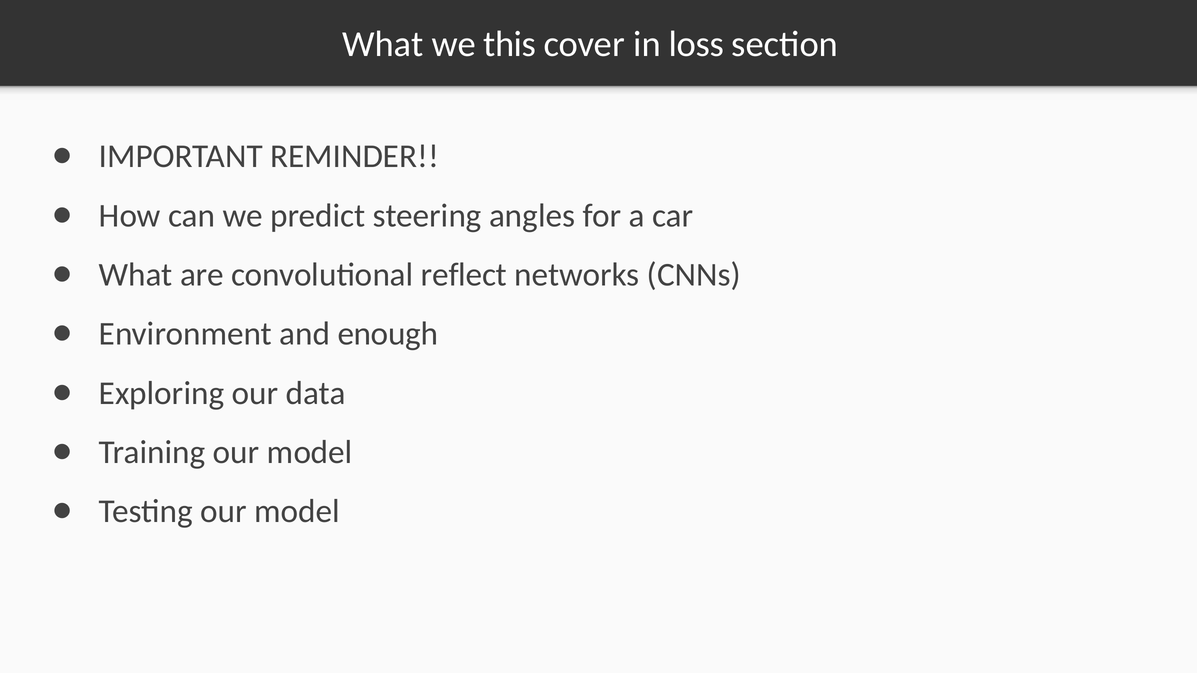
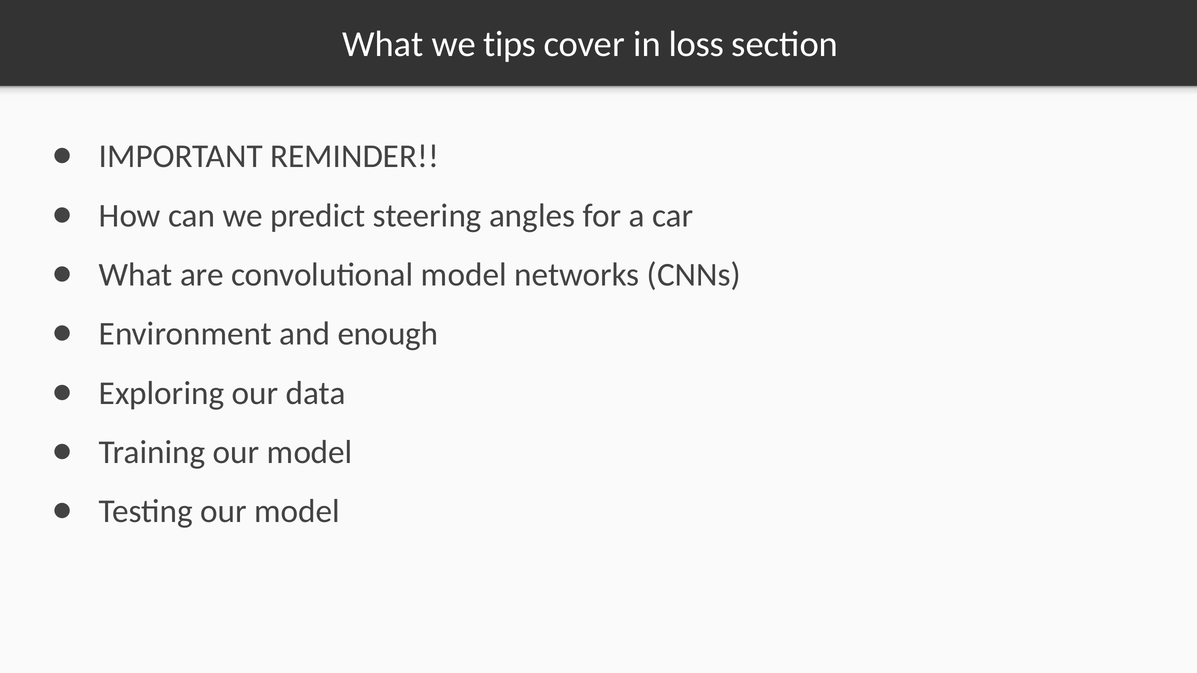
this: this -> tips
convolutional reflect: reflect -> model
